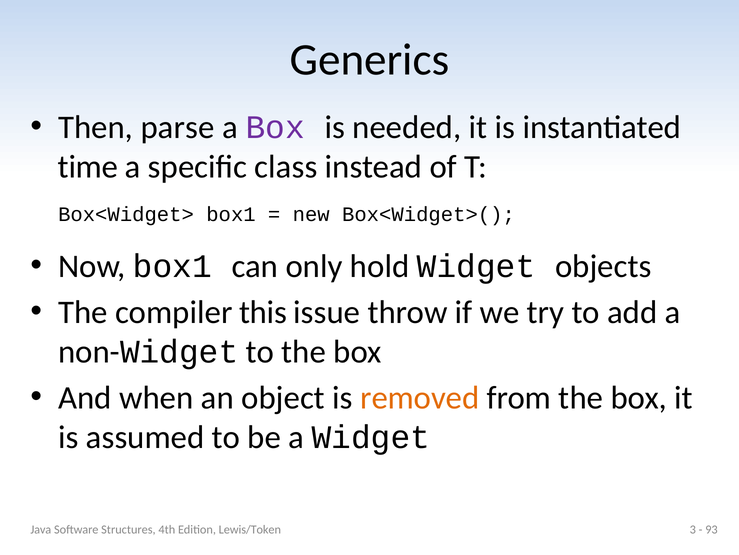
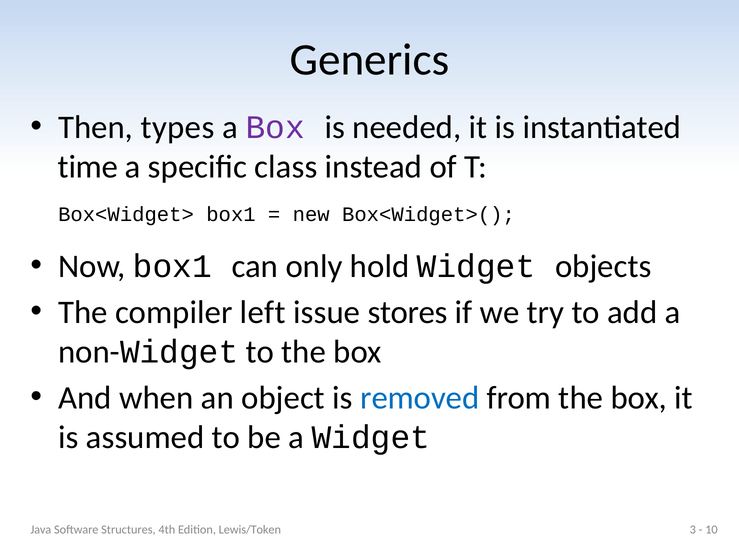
parse: parse -> types
this: this -> left
throw: throw -> stores
removed colour: orange -> blue
93: 93 -> 10
